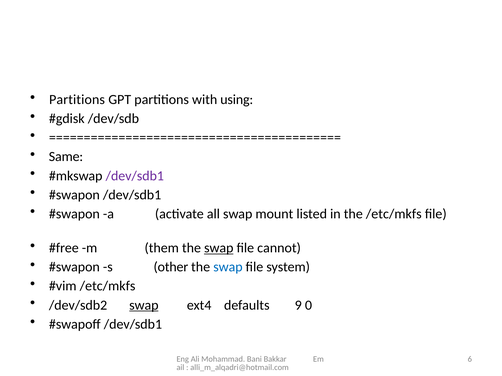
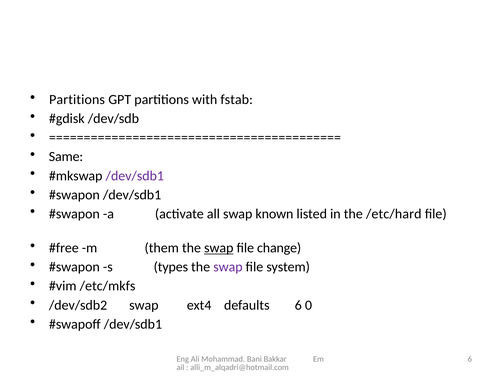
using: using -> fstab
mount: mount -> known
the /etc/mkfs: /etc/mkfs -> /etc/hard
cannot: cannot -> change
other: other -> types
swap at (228, 267) colour: blue -> purple
swap at (144, 305) underline: present -> none
defaults 9: 9 -> 6
